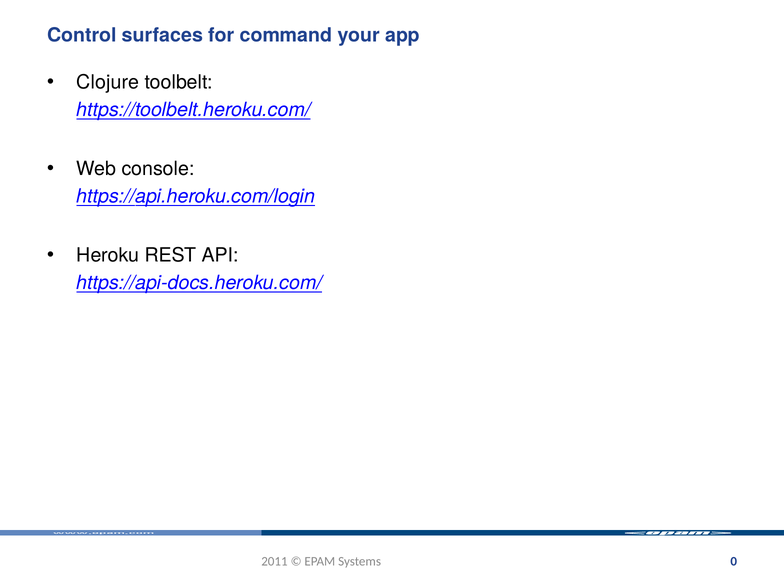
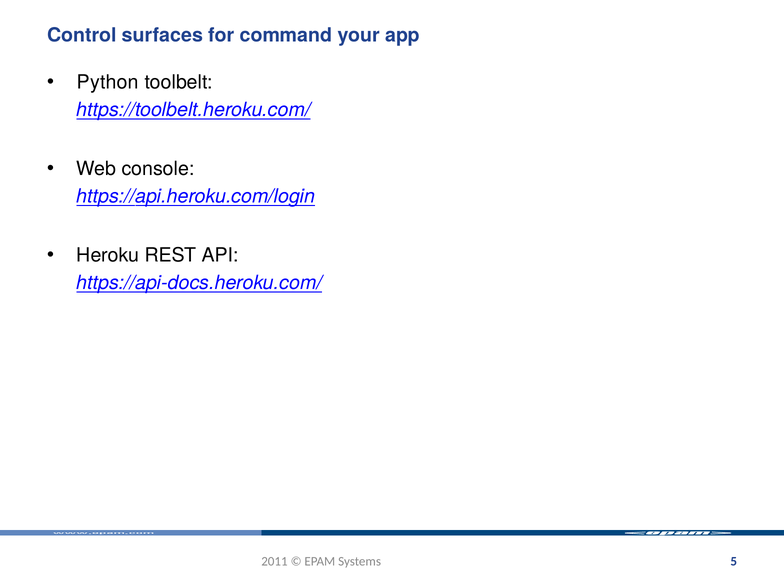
Clojure: Clojure -> Python
0: 0 -> 5
